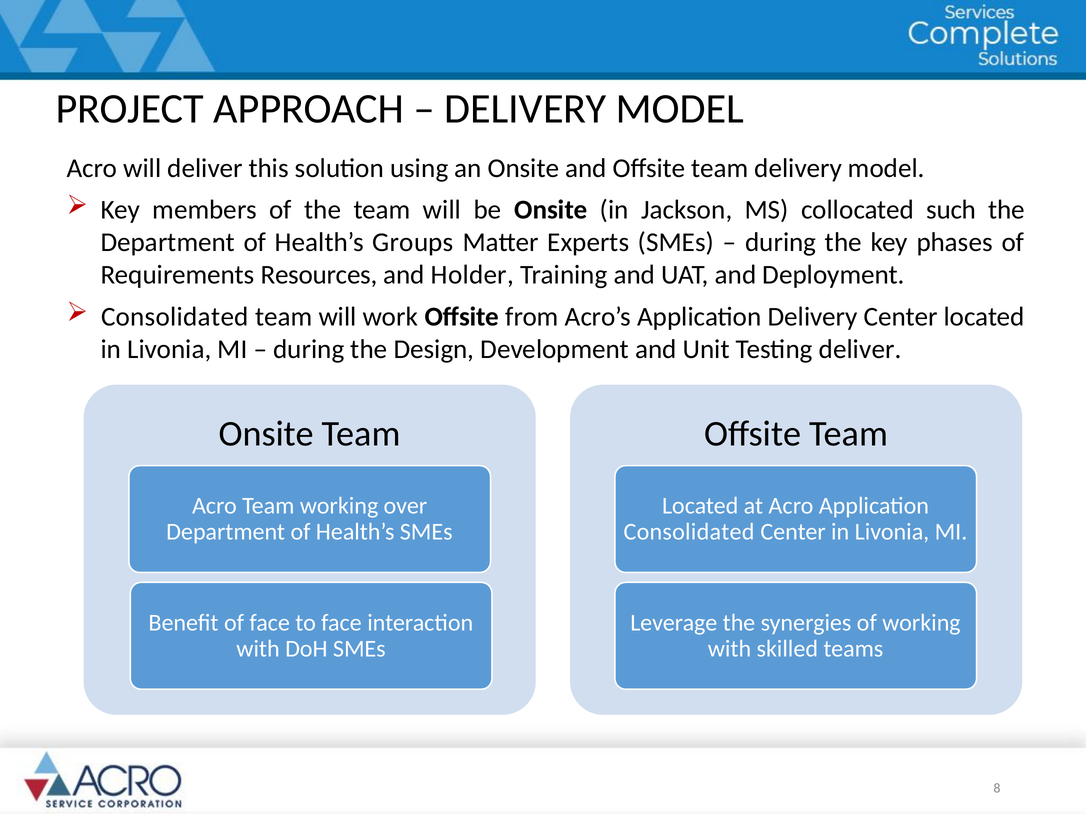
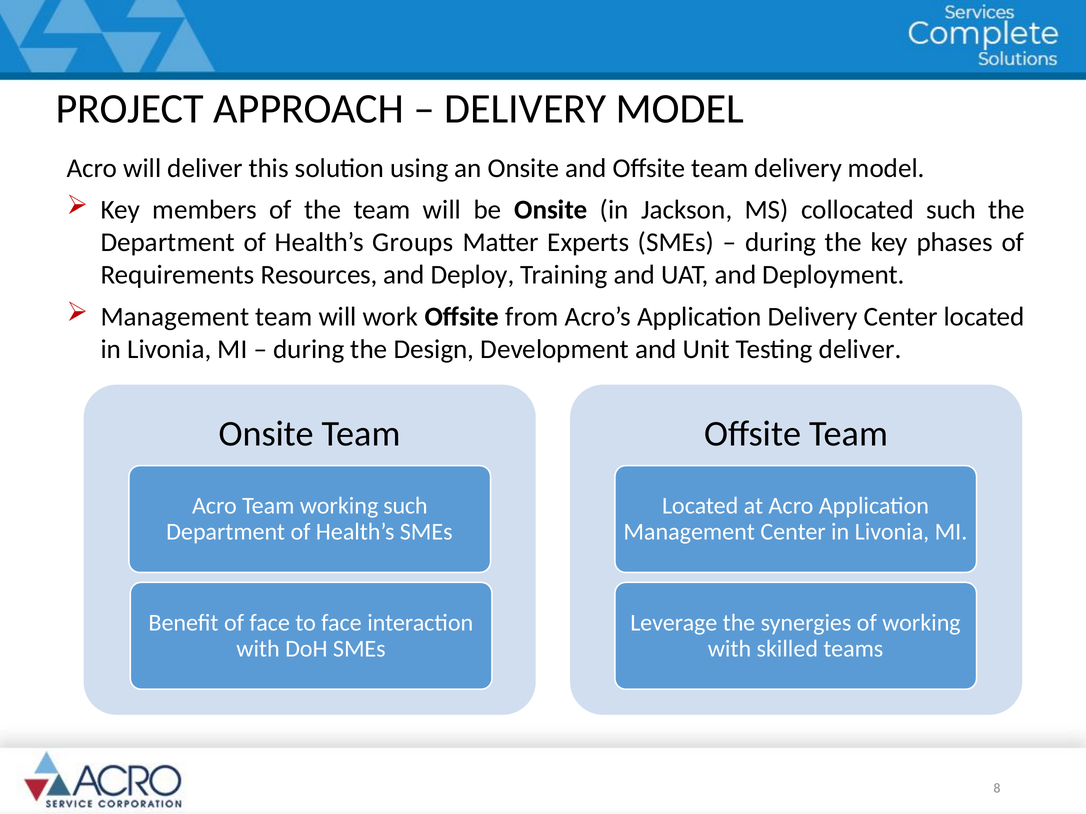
Holder: Holder -> Deploy
Consolidated at (175, 317): Consolidated -> Management
over at (405, 506): over -> such
Consolidated at (689, 532): Consolidated -> Management
